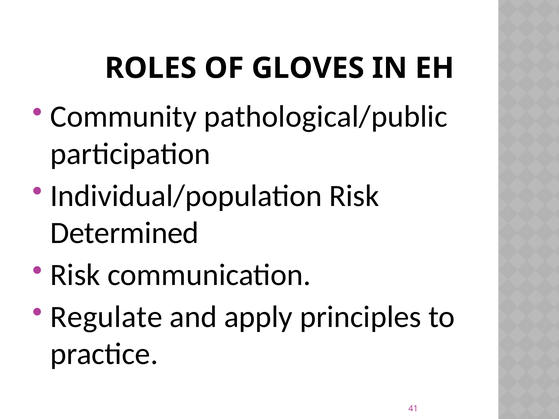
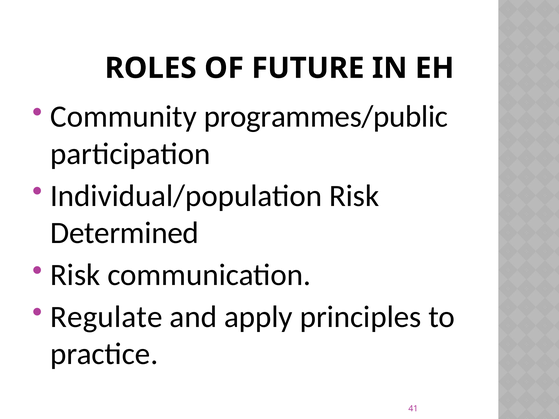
GLOVES: GLOVES -> FUTURE
pathological/public: pathological/public -> programmes/public
